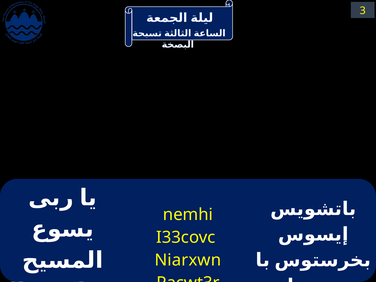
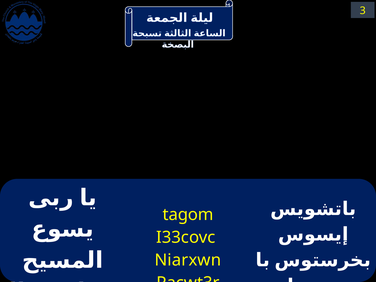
nemhi: nemhi -> tagom
